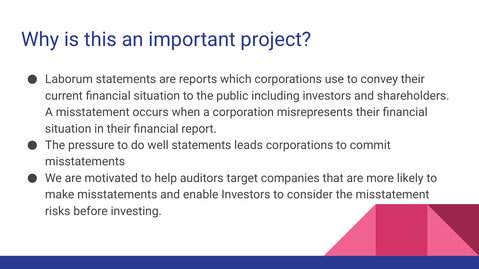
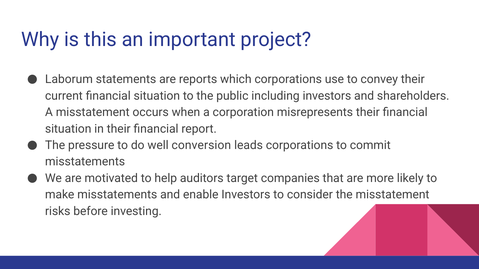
well statements: statements -> conversion
